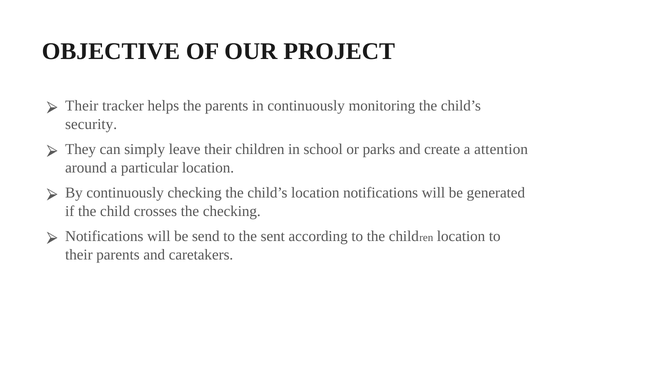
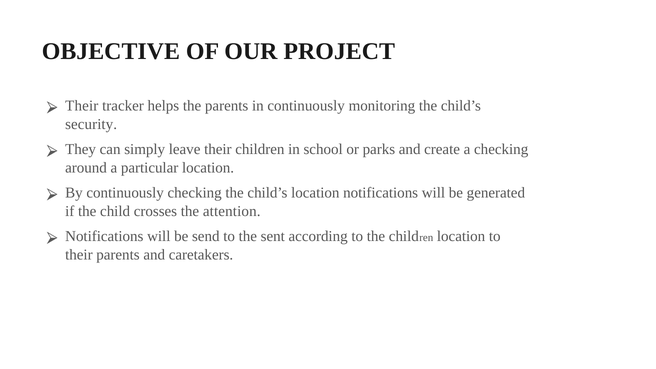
a attention: attention -> checking
the checking: checking -> attention
